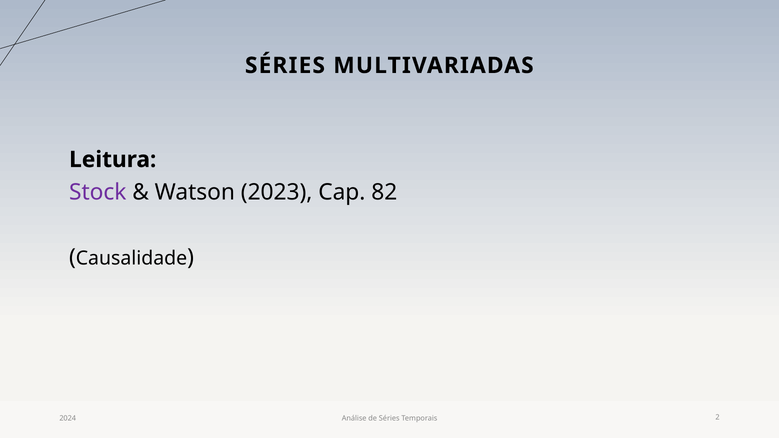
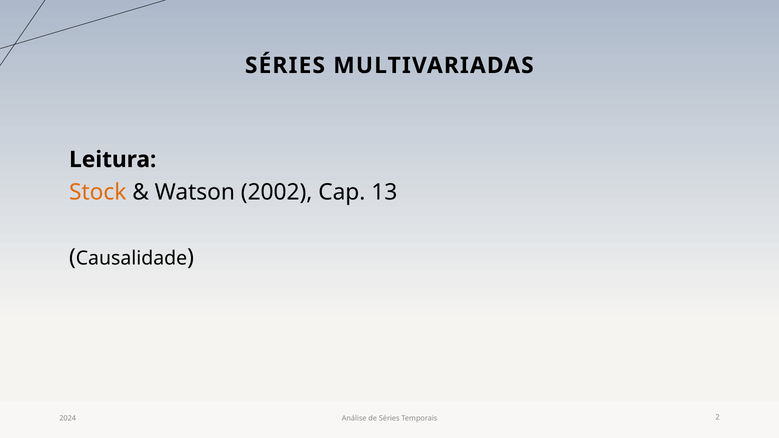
Stock colour: purple -> orange
2023: 2023 -> 2002
82: 82 -> 13
